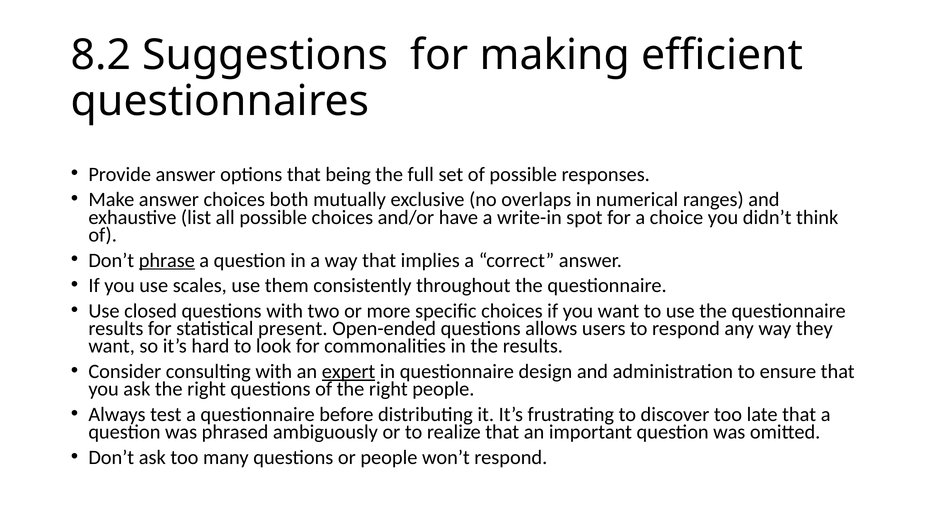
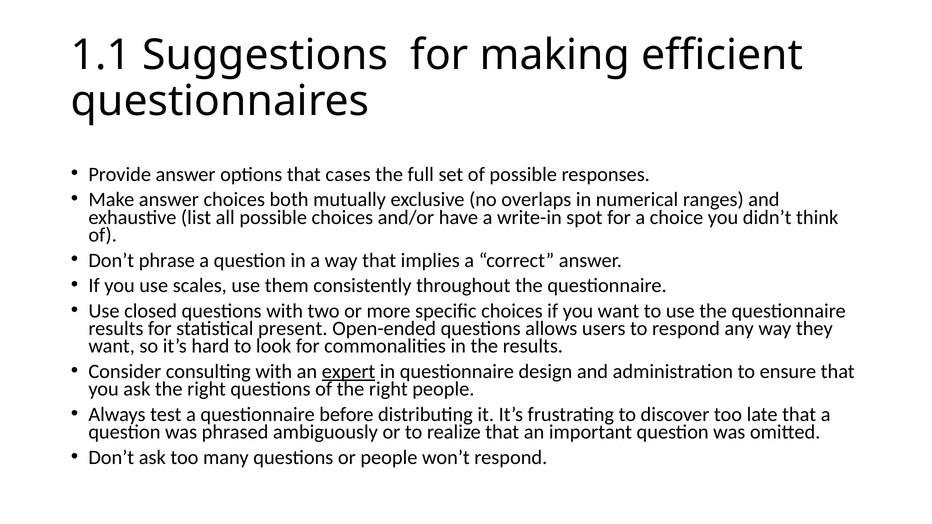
8.2: 8.2 -> 1.1
being: being -> cases
phrase underline: present -> none
